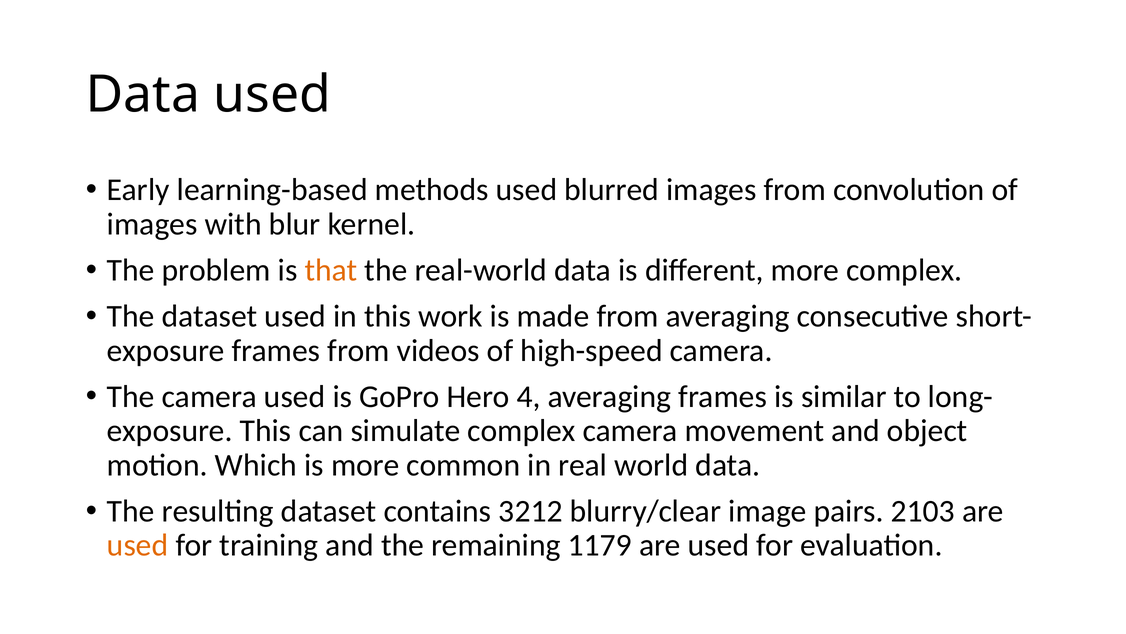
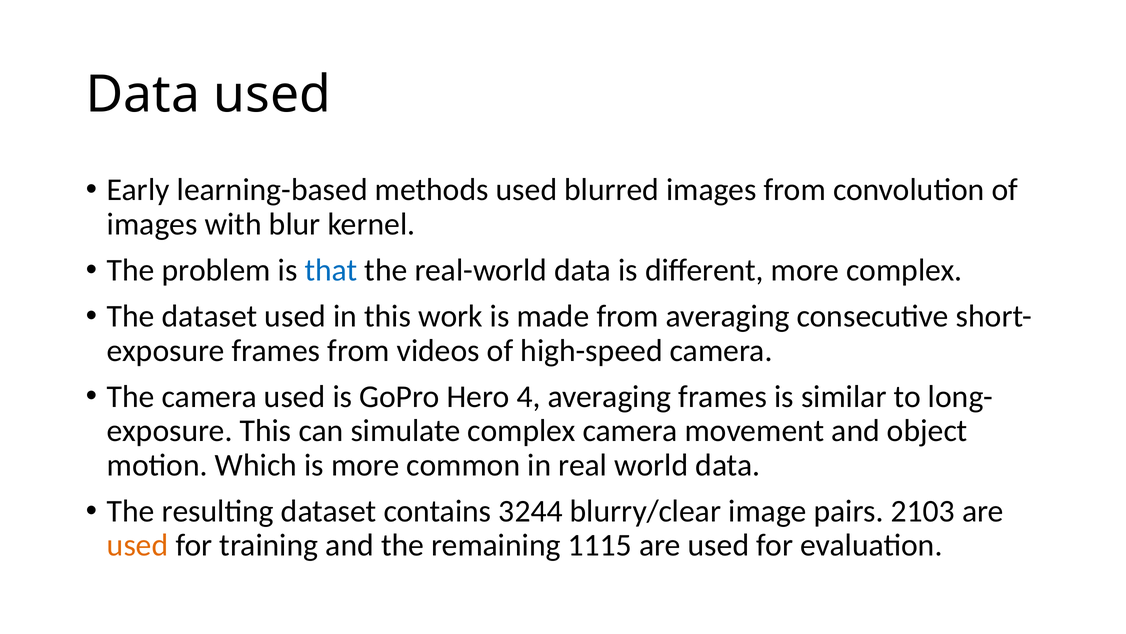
that colour: orange -> blue
3212: 3212 -> 3244
1179: 1179 -> 1115
